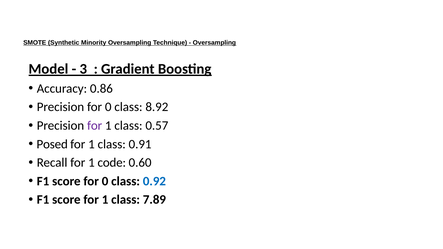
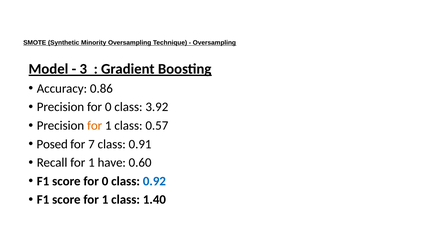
8.92: 8.92 -> 3.92
for at (95, 126) colour: purple -> orange
1 at (91, 144): 1 -> 7
code: code -> have
7.89: 7.89 -> 1.40
